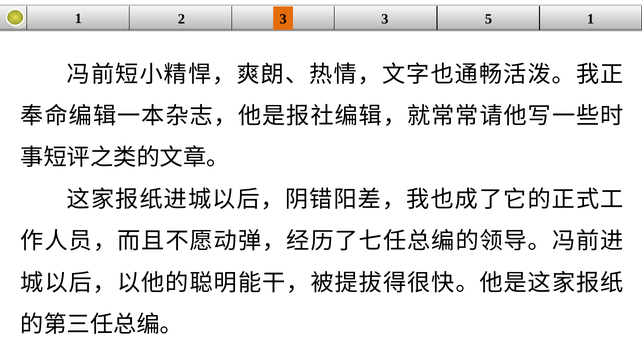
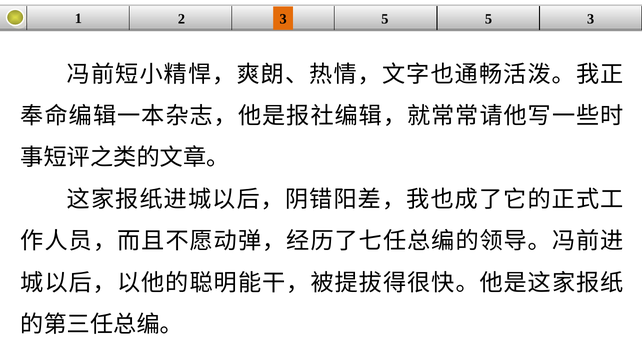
3 3: 3 -> 5
5 1: 1 -> 3
